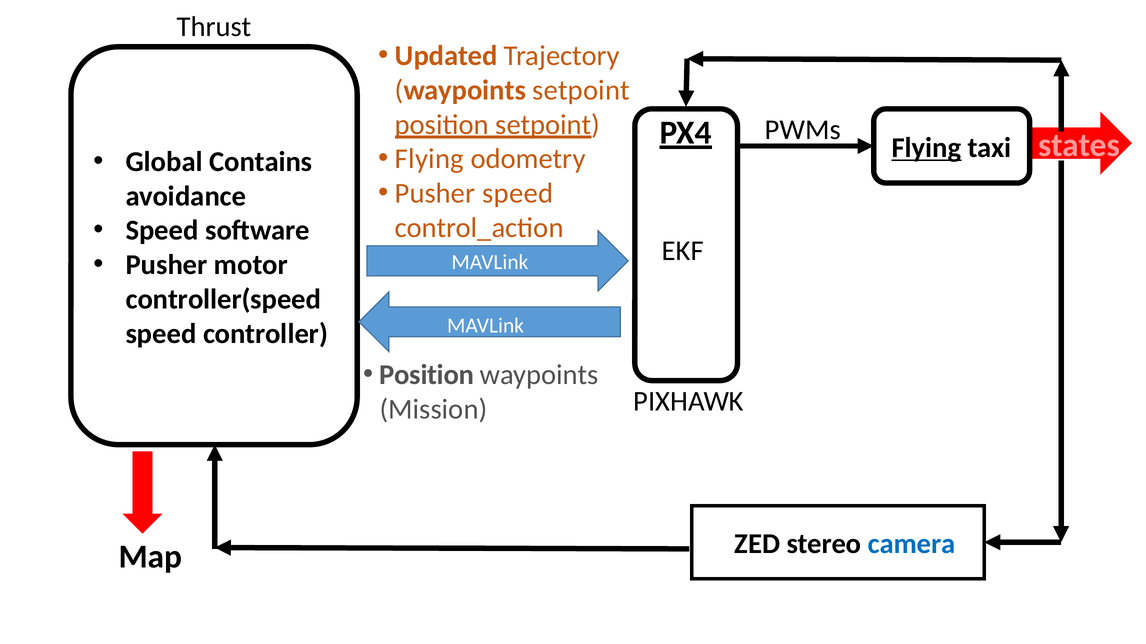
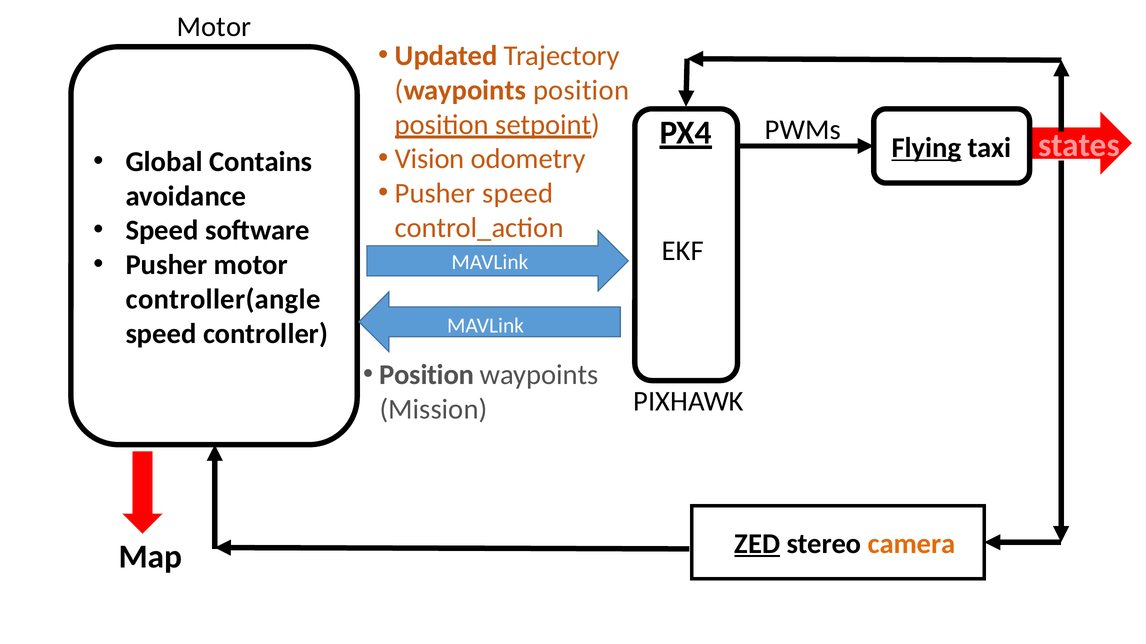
Thrust at (214, 27): Thrust -> Motor
waypoints setpoint: setpoint -> position
Flying at (429, 159): Flying -> Vision
controller(speed: controller(speed -> controller(angle
ZED underline: none -> present
camera colour: blue -> orange
